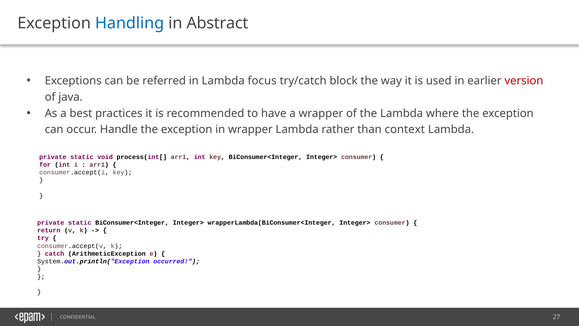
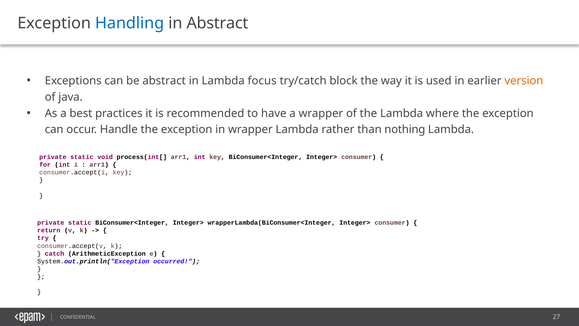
be referred: referred -> abstract
version colour: red -> orange
context: context -> nothing
